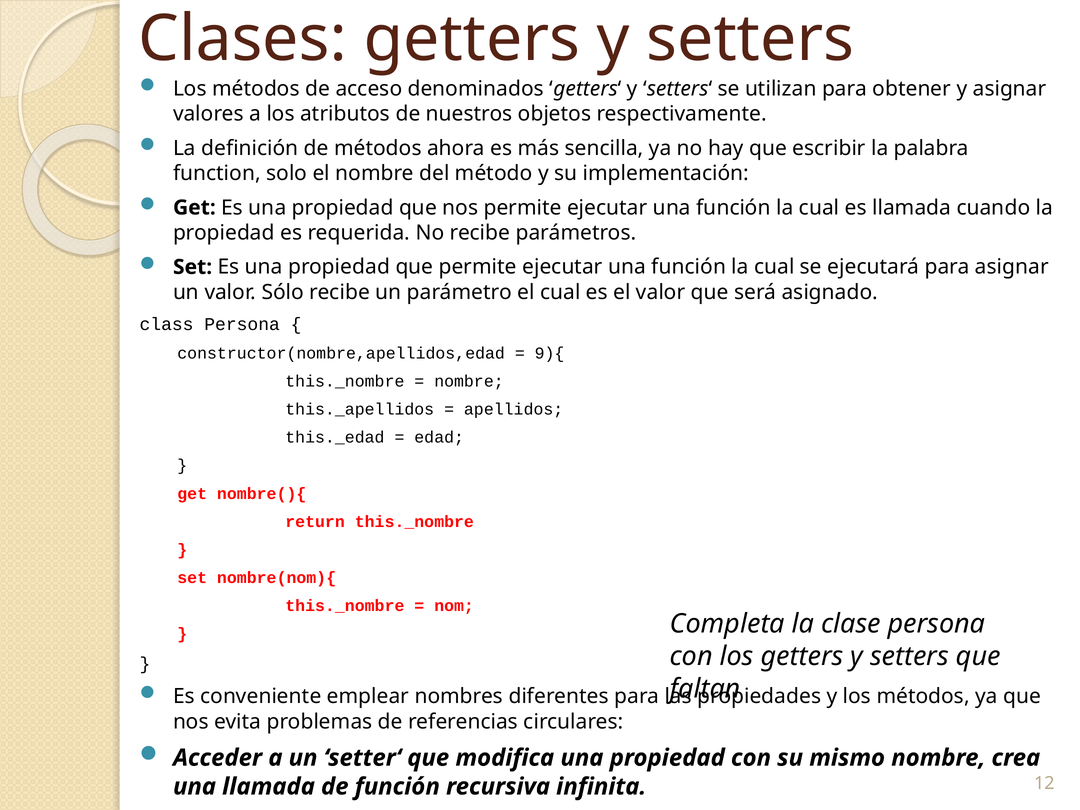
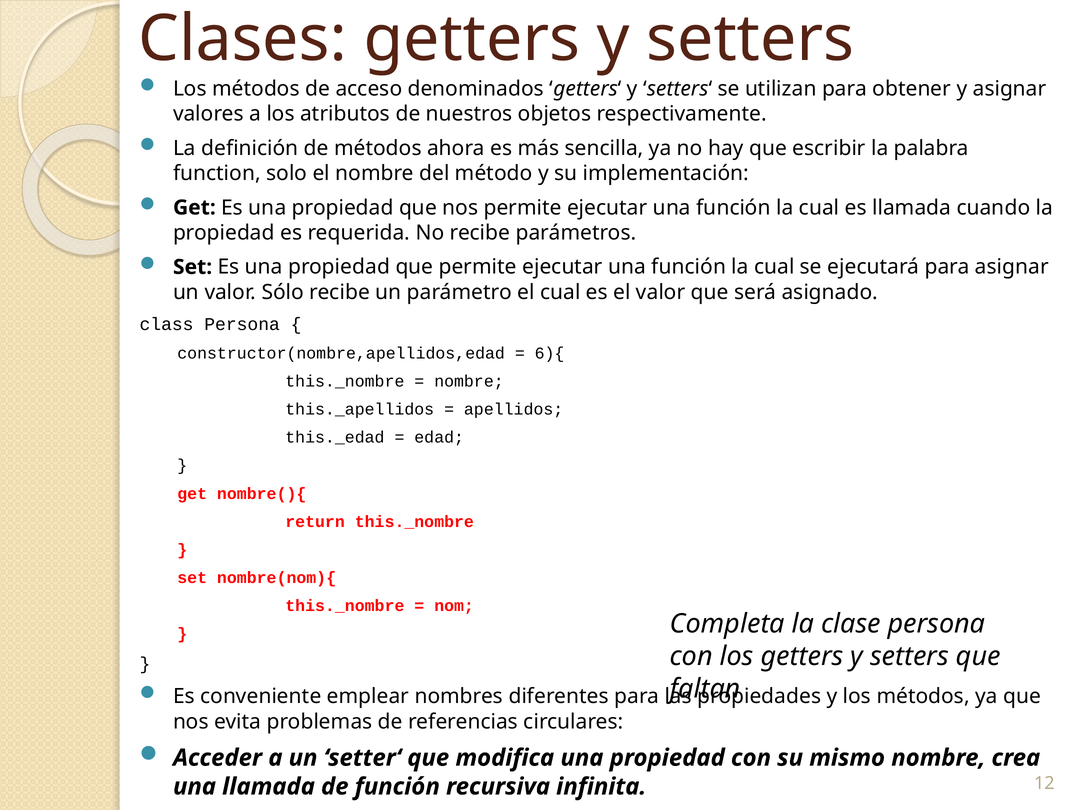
9){: 9){ -> 6){
